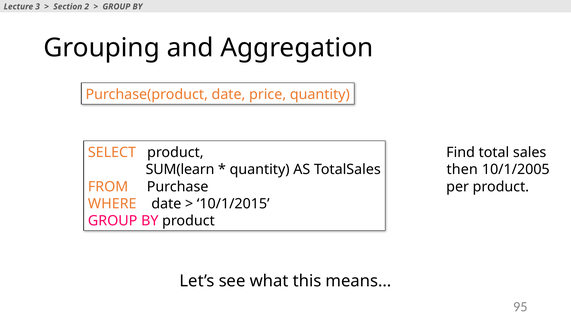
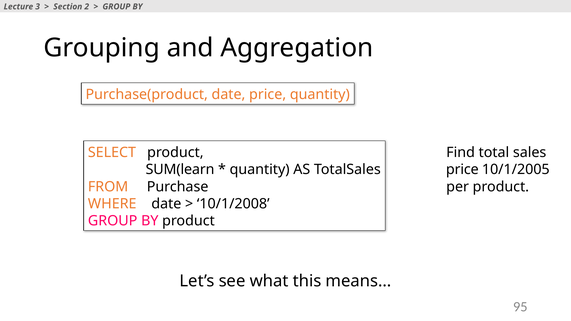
then at (462, 170): then -> price
10/1/2015: 10/1/2015 -> 10/1/2008
